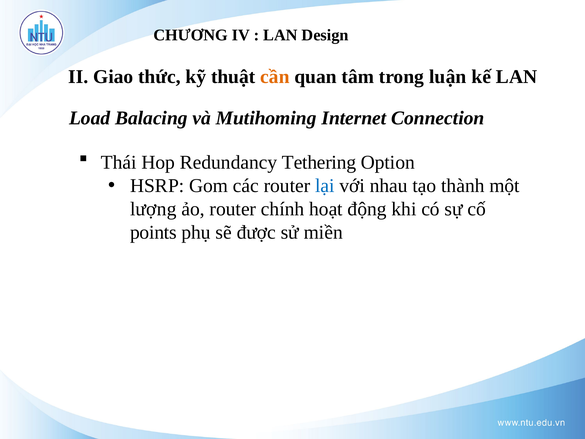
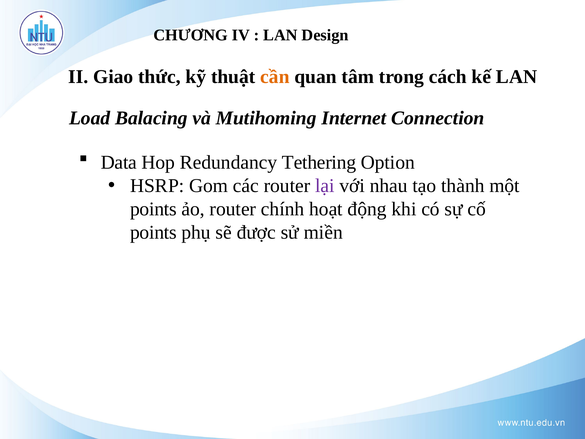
luận: luận -> cách
Thái: Thái -> Data
lại colour: blue -> purple
lượng at (153, 209): lượng -> points
